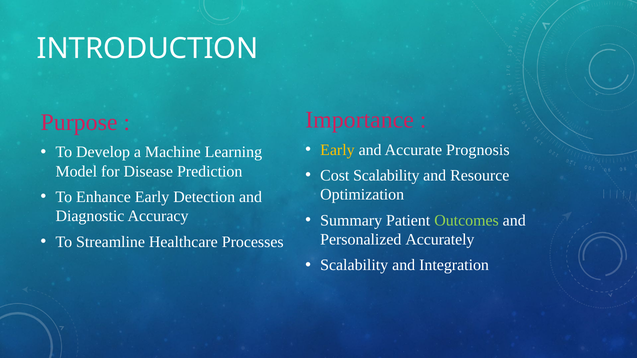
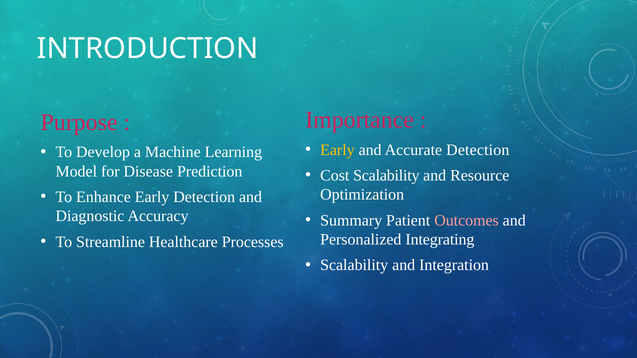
Accurate Prognosis: Prognosis -> Detection
Outcomes colour: light green -> pink
Accurately: Accurately -> Integrating
